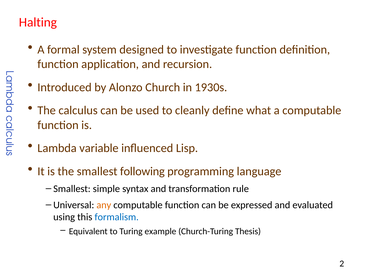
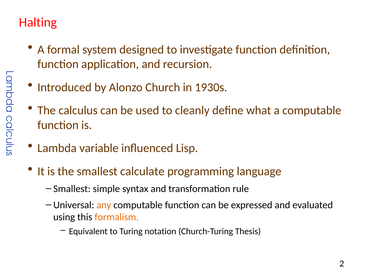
following: following -> calculate
formalism colour: blue -> orange
example: example -> notation
